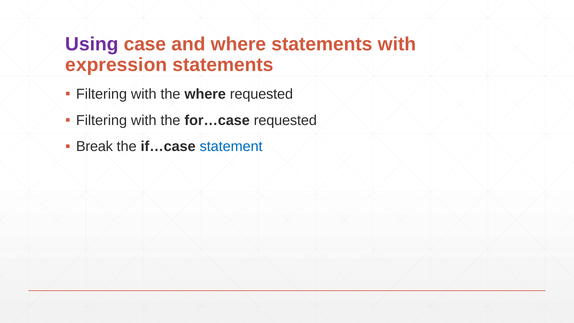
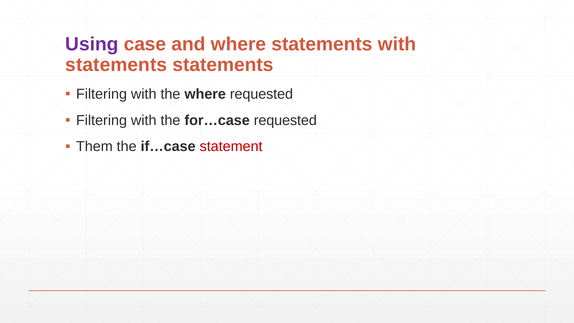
expression at (116, 65): expression -> statements
Break: Break -> Them
statement colour: blue -> red
